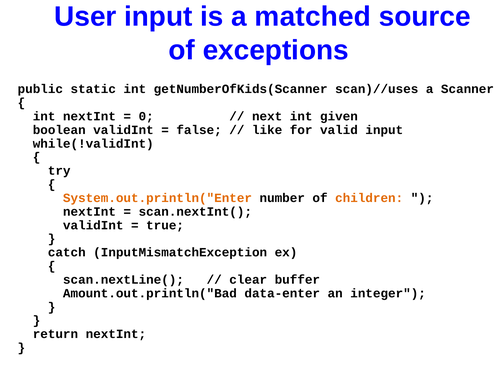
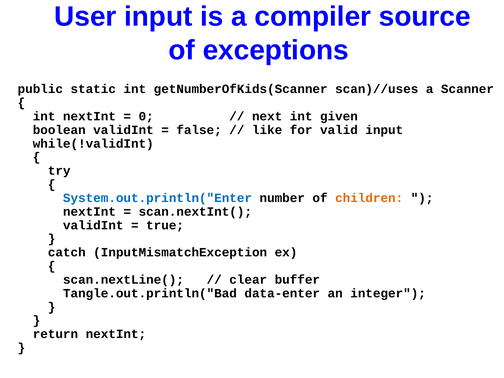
matched: matched -> compiler
System.out.println("Enter colour: orange -> blue
Amount.out.println("Bad: Amount.out.println("Bad -> Tangle.out.println("Bad
